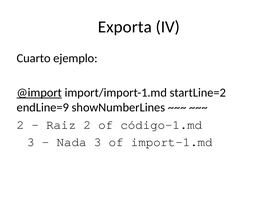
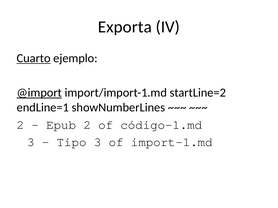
Cuarto underline: none -> present
endLine=9: endLine=9 -> endLine=1
Raiz: Raiz -> Epub
Nada: Nada -> Tipo
